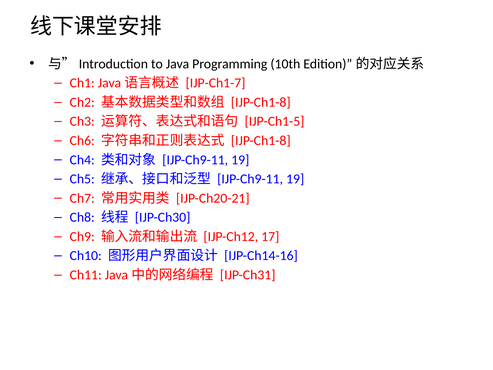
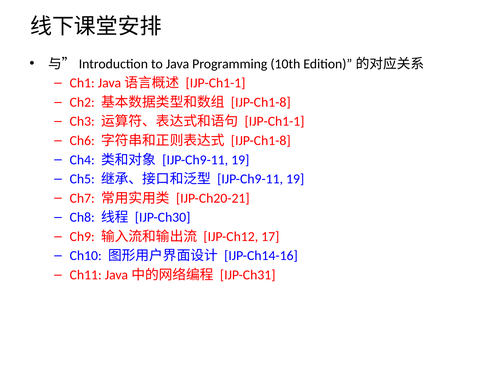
IJP-Ch1-7 at (216, 83): IJP-Ch1-7 -> IJP-Ch1-1
IJP-Ch1-5 at (275, 121): IJP-Ch1-5 -> IJP-Ch1-1
